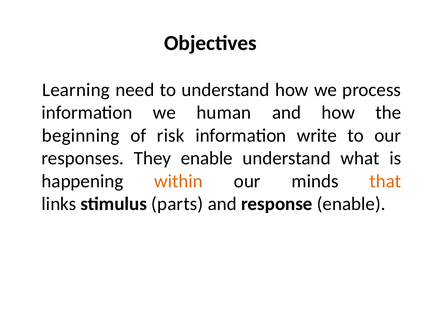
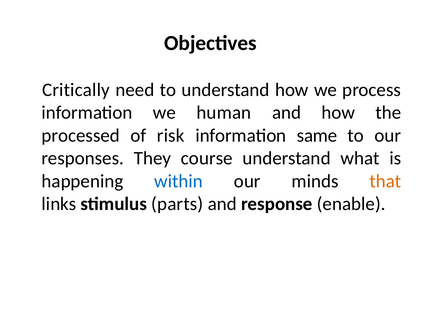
Learning: Learning -> Critically
beginning: beginning -> processed
write: write -> same
They enable: enable -> course
within colour: orange -> blue
